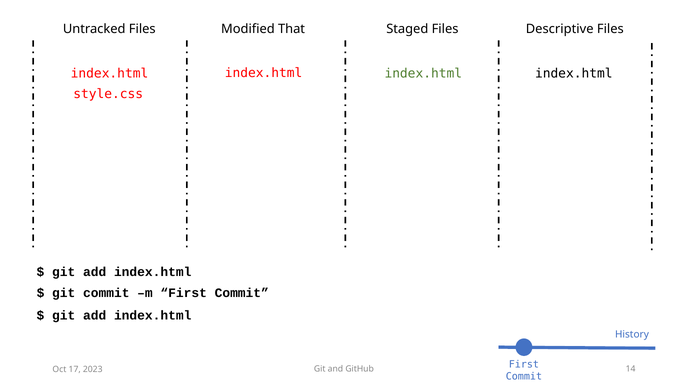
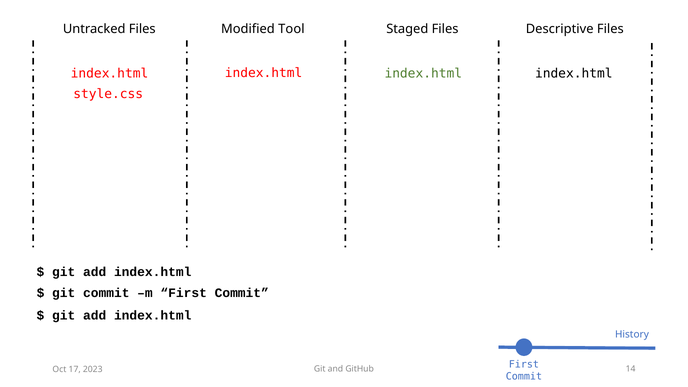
That: That -> Tool
